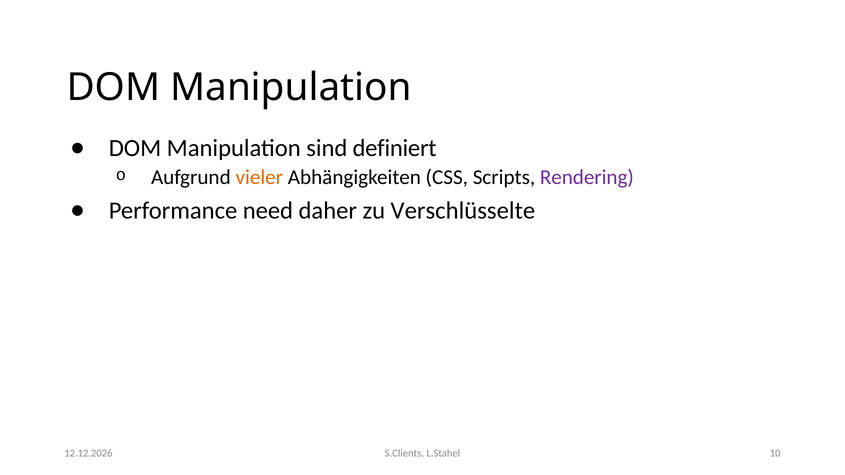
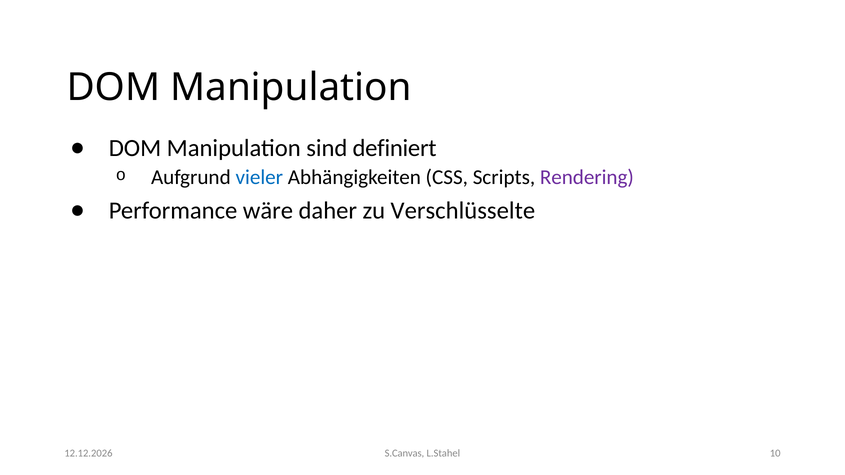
vieler colour: orange -> blue
need: need -> wäre
S.Clients: S.Clients -> S.Canvas
